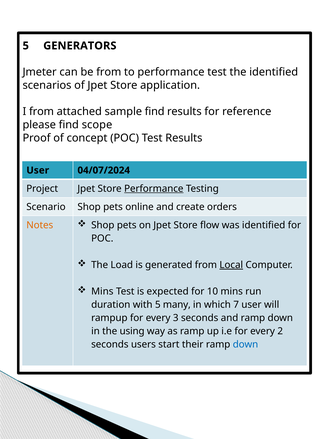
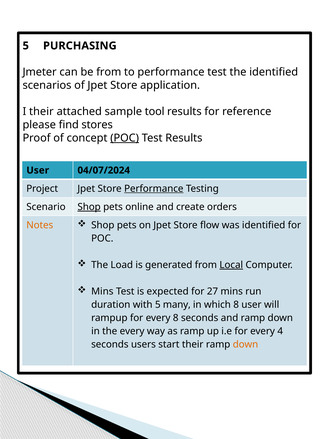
GENERATORS: GENERATORS -> PURCHASING
I from: from -> their
sample find: find -> tool
scope: scope -> stores
POC at (125, 138) underline: none -> present
Shop at (89, 207) underline: none -> present
10: 10 -> 27
which 7: 7 -> 8
every 3: 3 -> 8
the using: using -> every
2: 2 -> 4
down at (245, 344) colour: blue -> orange
